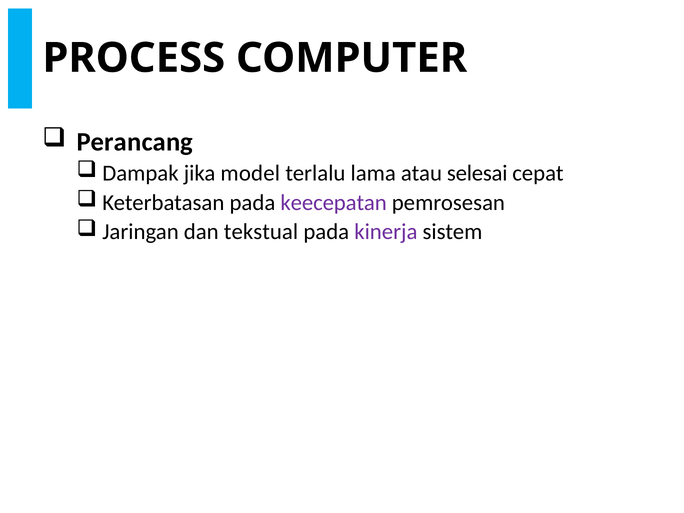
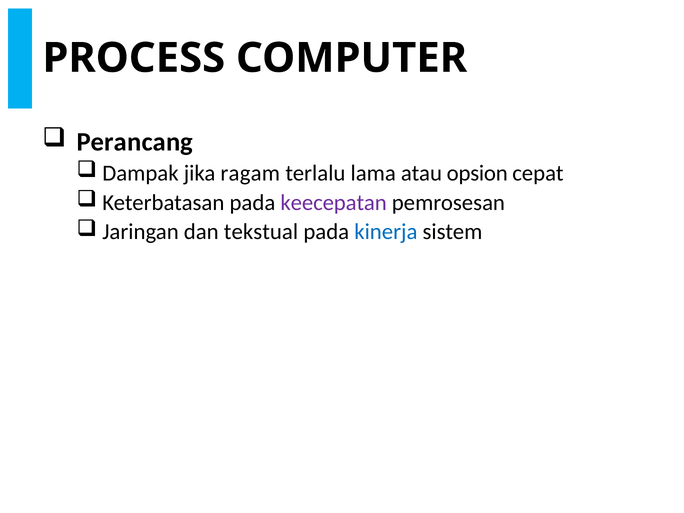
model: model -> ragam
selesai: selesai -> opsion
kinerja colour: purple -> blue
